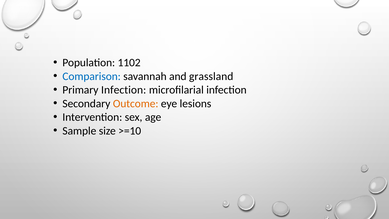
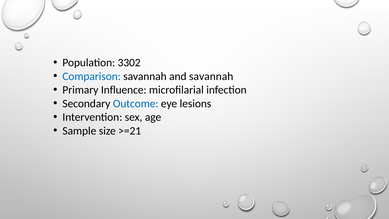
1102: 1102 -> 3302
and grassland: grassland -> savannah
Primary Infection: Infection -> Influence
Outcome colour: orange -> blue
>=10: >=10 -> >=21
